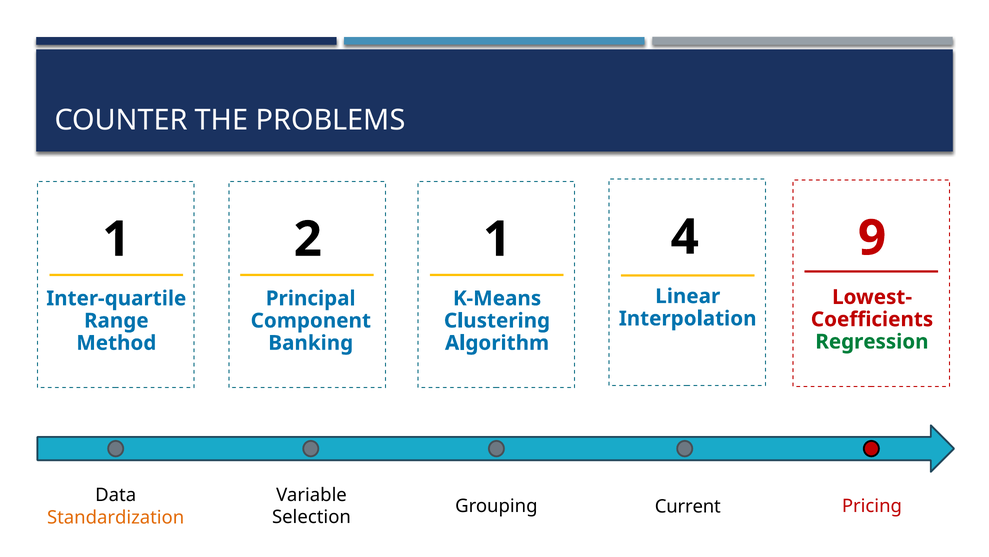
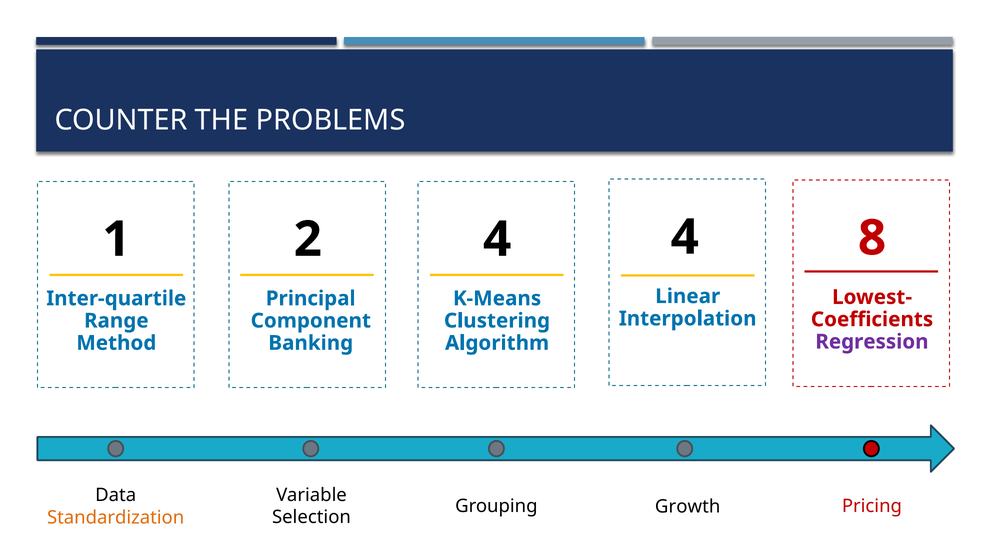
2 1: 1 -> 4
9: 9 -> 8
Regression colour: green -> purple
Current: Current -> Growth
